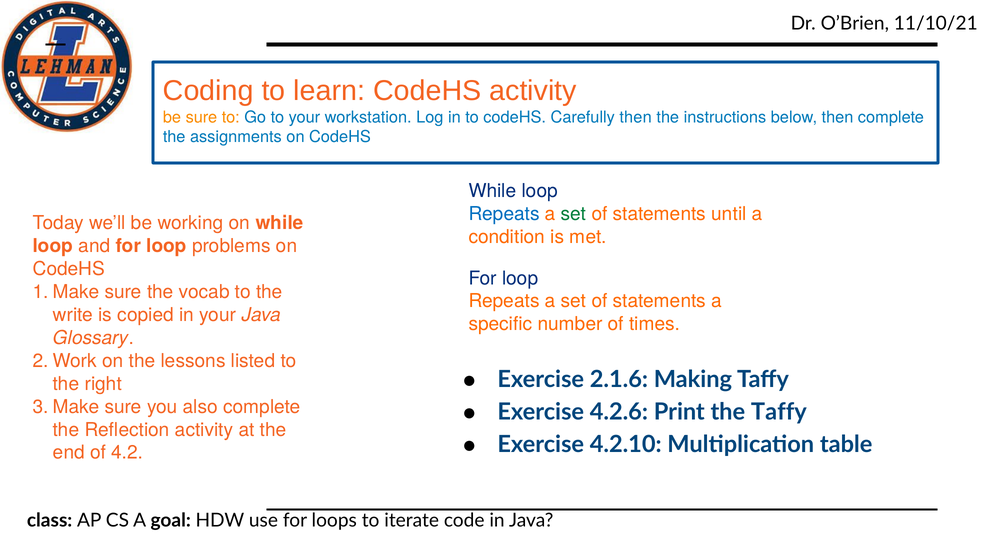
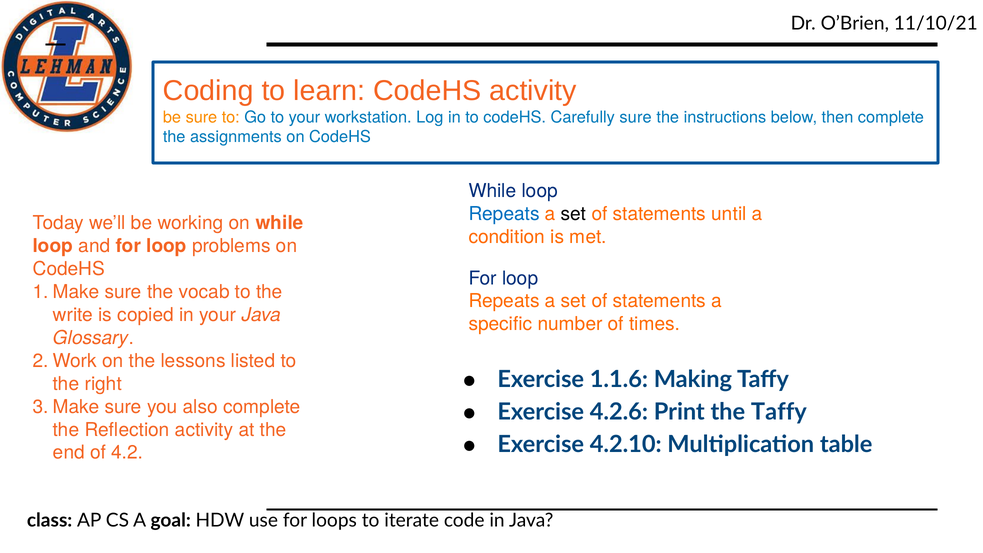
Carefully then: then -> sure
set at (574, 214) colour: green -> black
2.1.6: 2.1.6 -> 1.1.6
